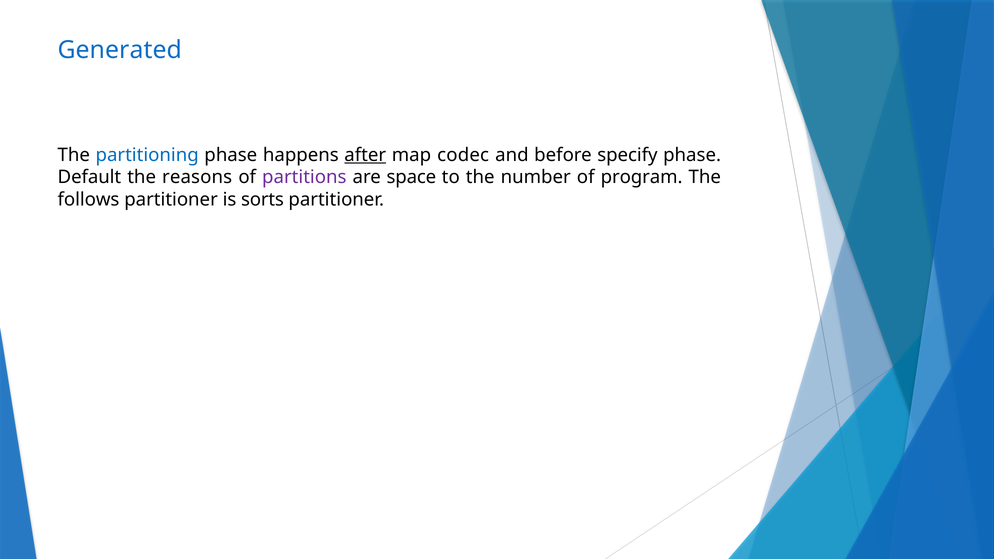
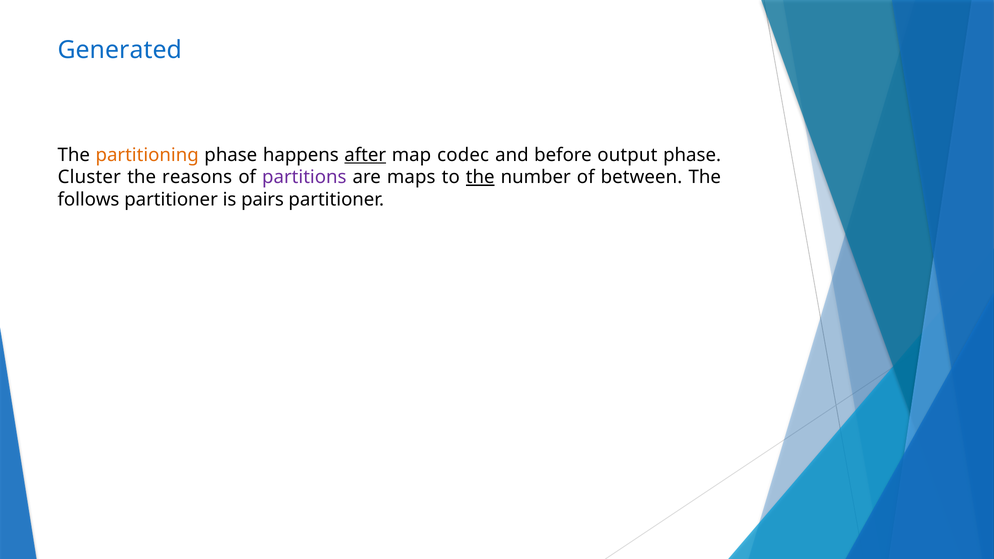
partitioning colour: blue -> orange
specify: specify -> output
Default: Default -> Cluster
space: space -> maps
the at (480, 177) underline: none -> present
program: program -> between
sorts: sorts -> pairs
